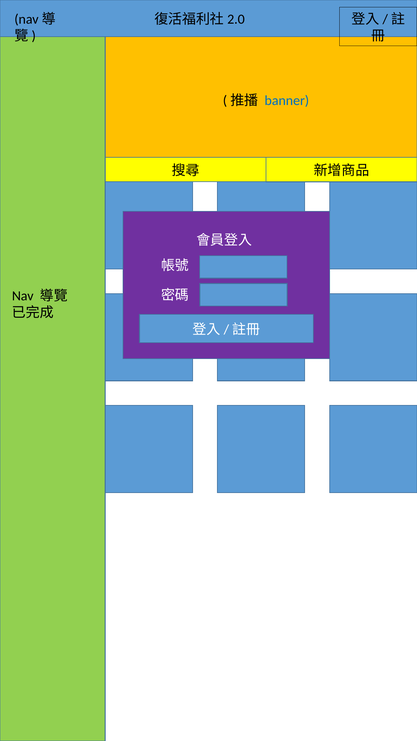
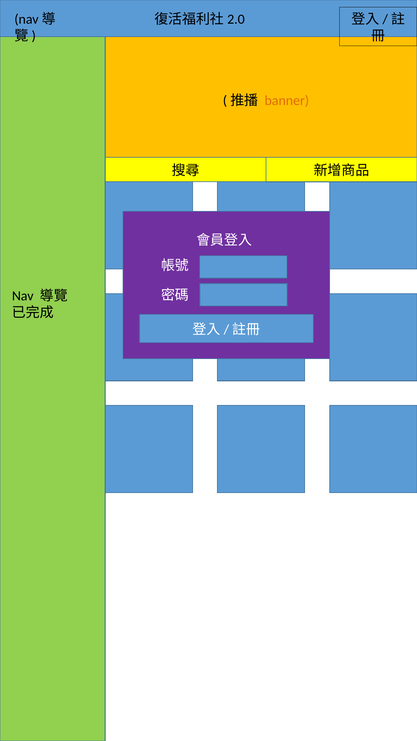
banner colour: blue -> orange
